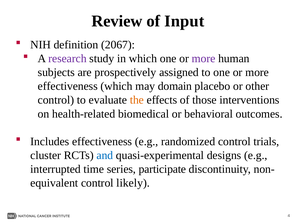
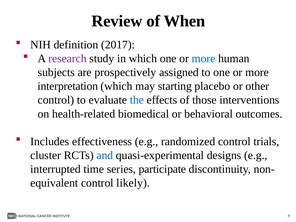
Input: Input -> When
2067: 2067 -> 2017
more at (204, 59) colour: purple -> blue
effectiveness at (68, 86): effectiveness -> interpretation
domain: domain -> starting
the colour: orange -> blue
